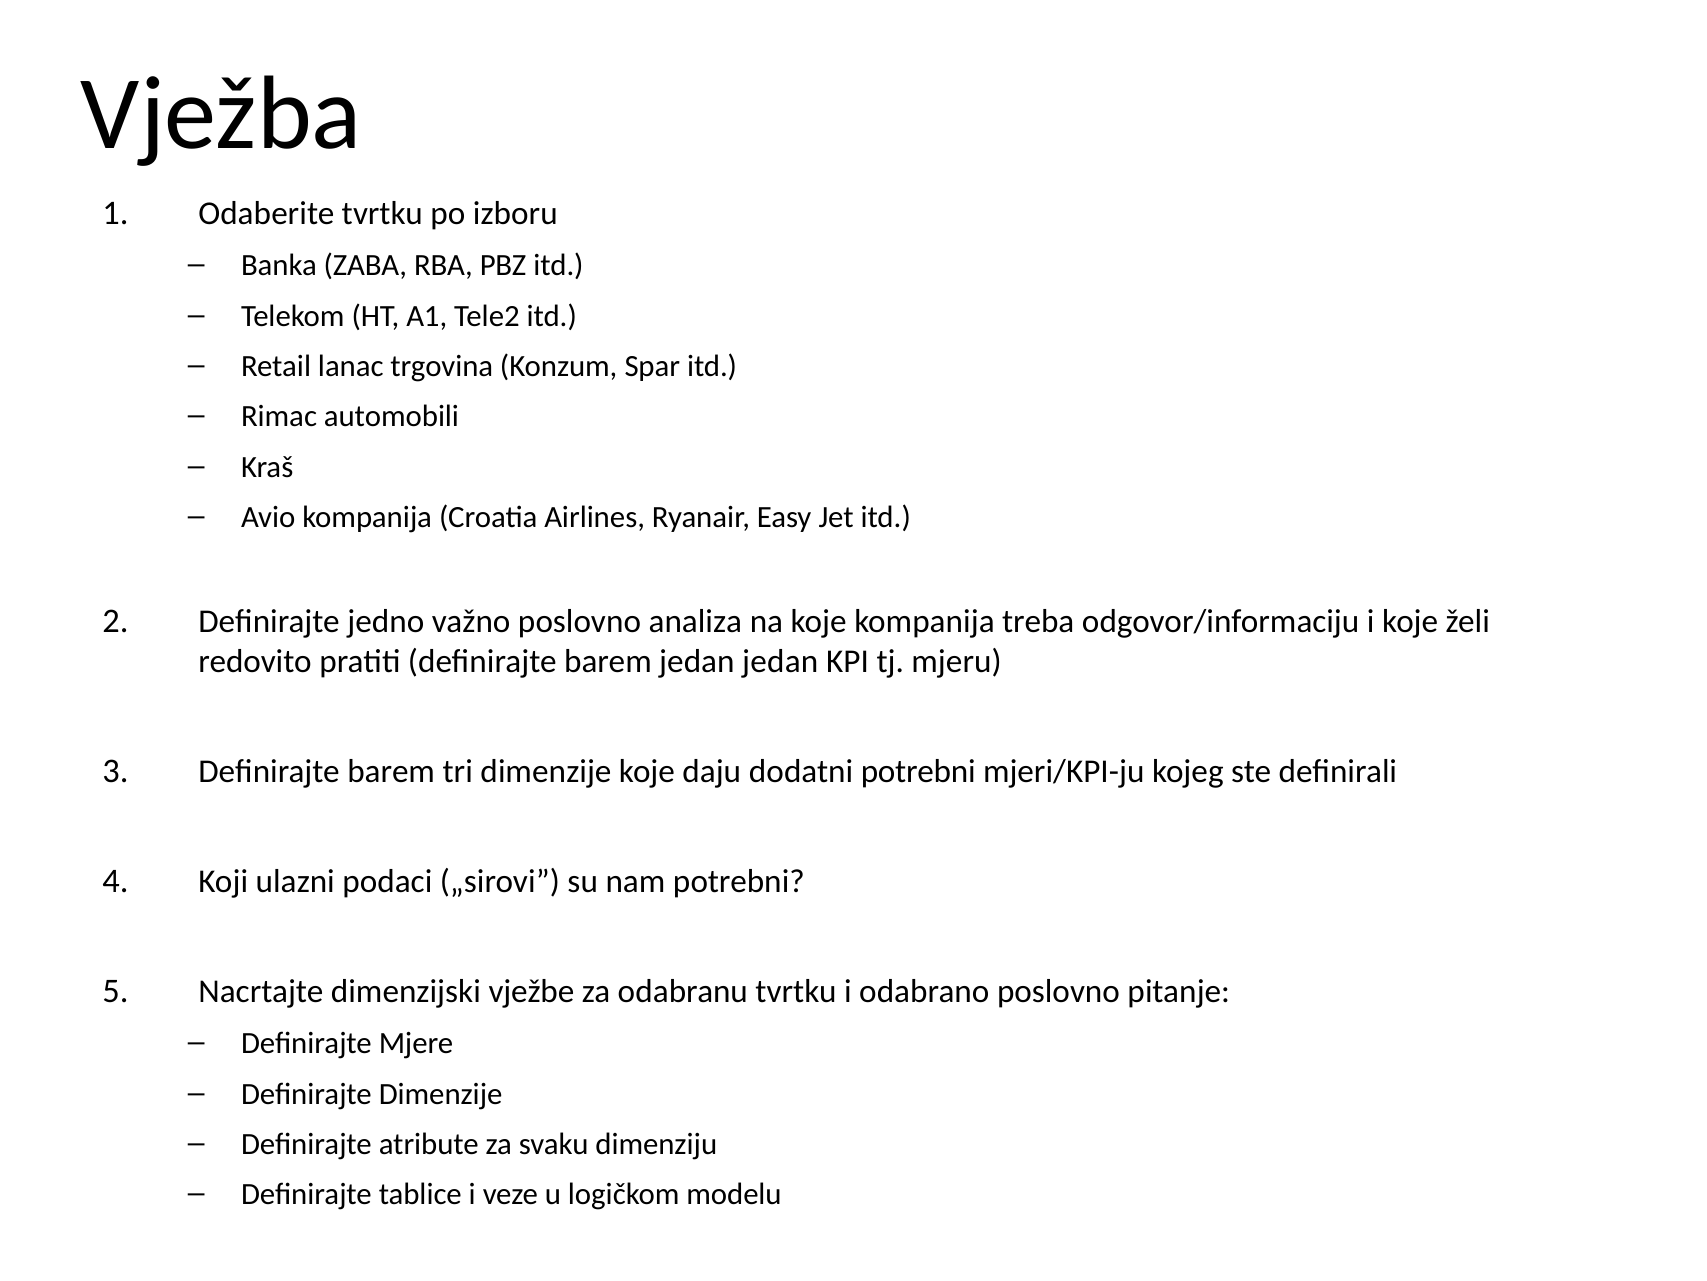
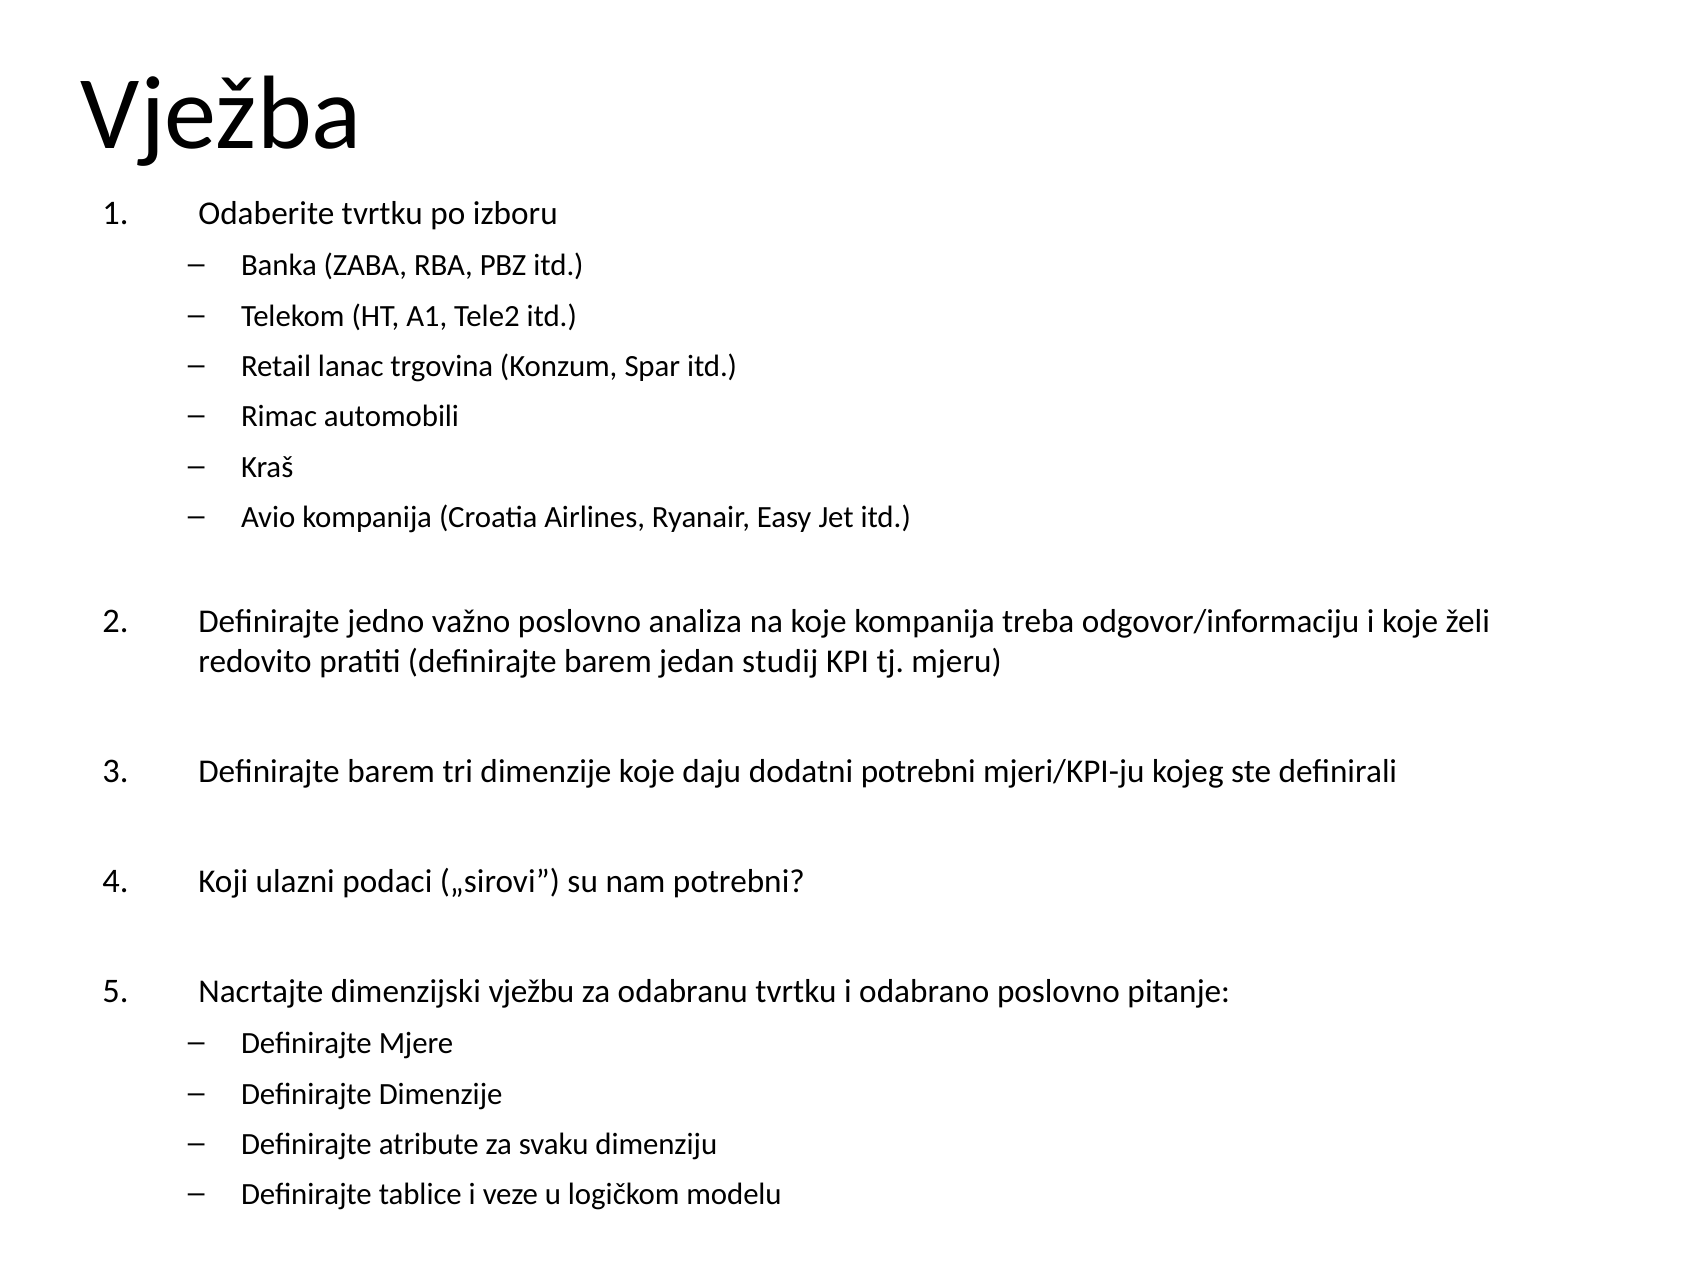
jedan jedan: jedan -> studij
vježbe: vježbe -> vježbu
